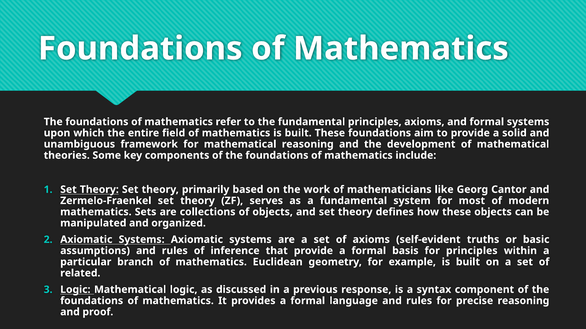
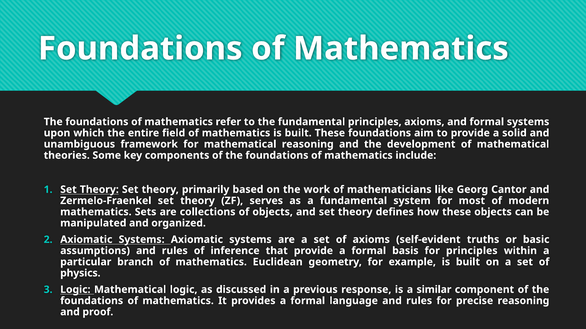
related: related -> physics
syntax: syntax -> similar
